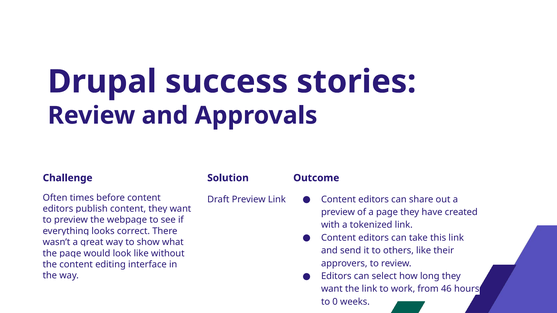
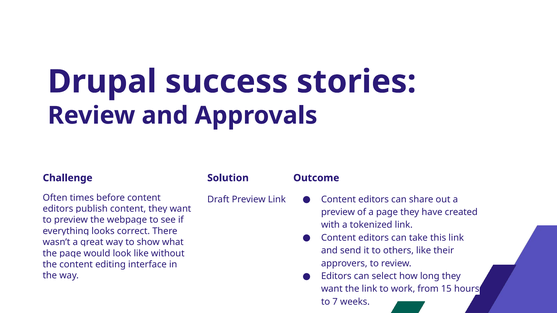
46: 46 -> 15
0: 0 -> 7
